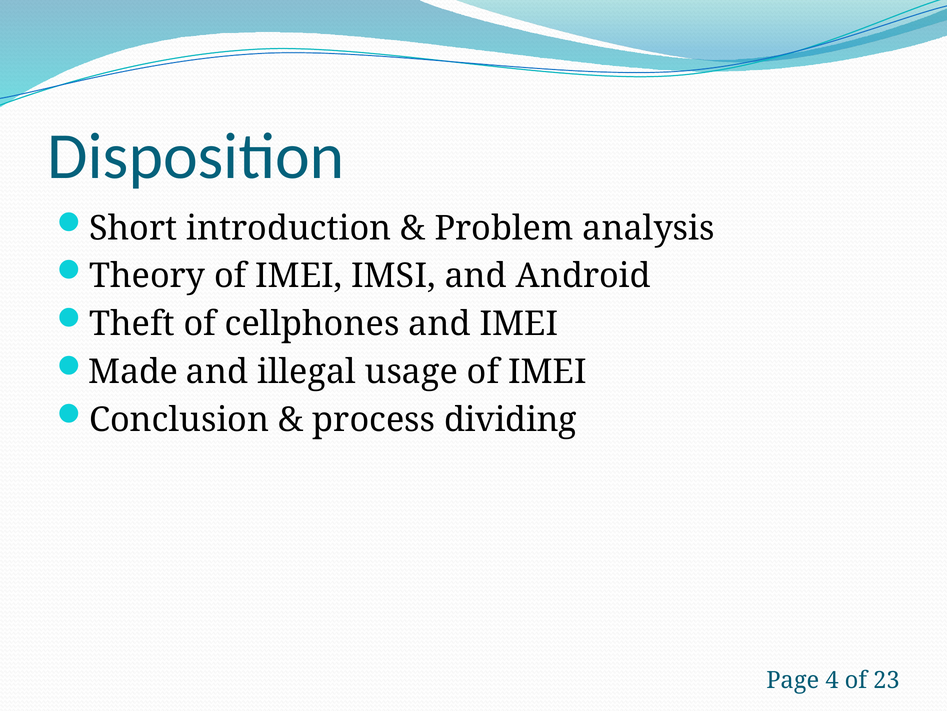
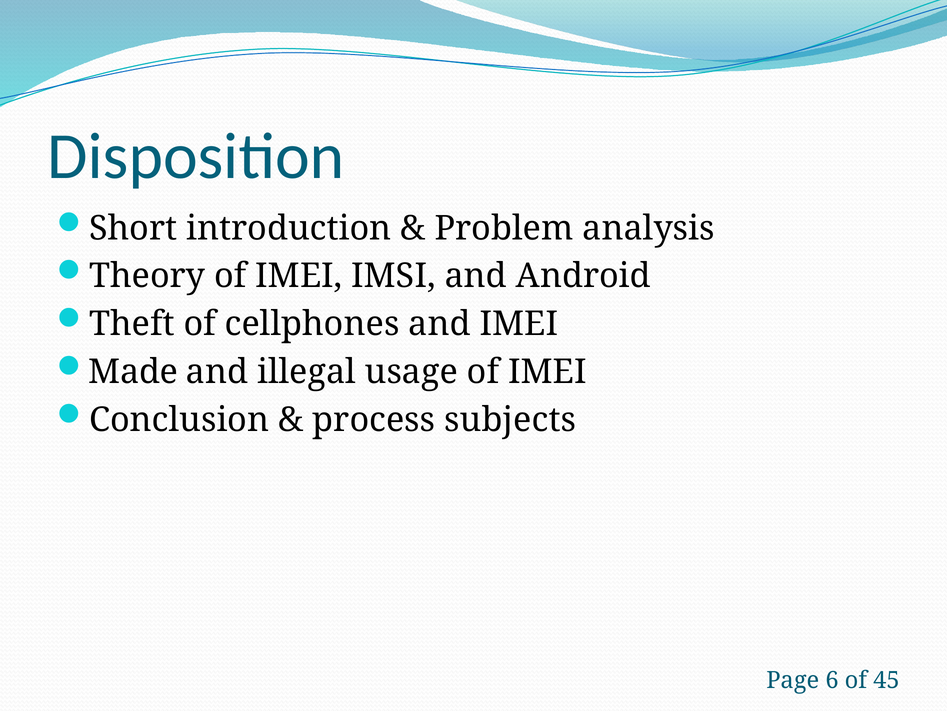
dividing: dividing -> subjects
4: 4 -> 6
23: 23 -> 45
